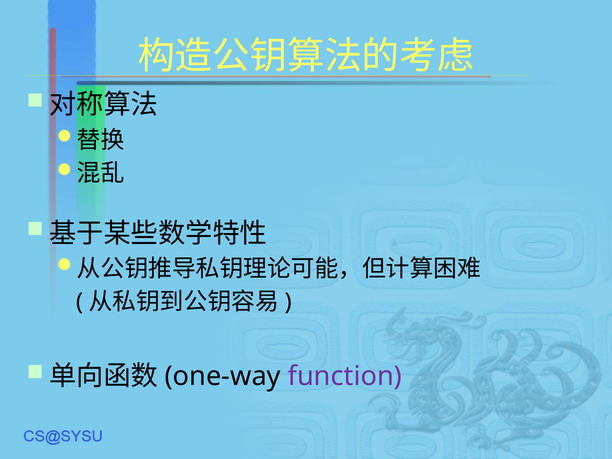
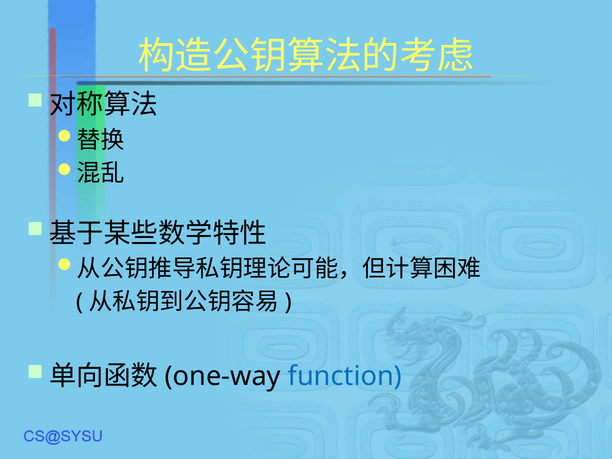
function colour: purple -> blue
